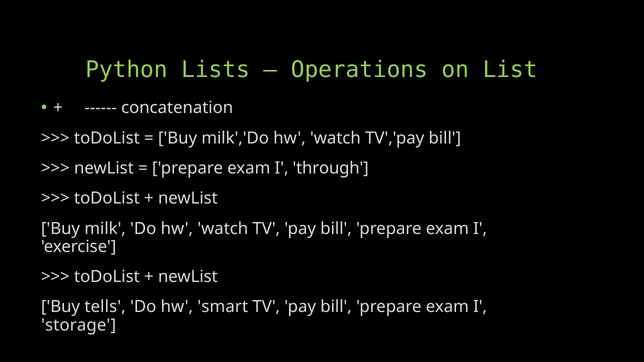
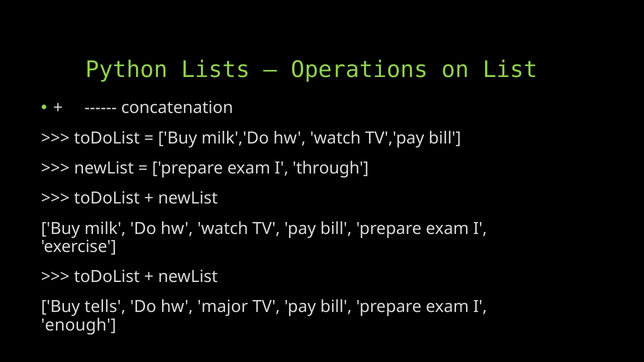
smart: smart -> major
storage: storage -> enough
